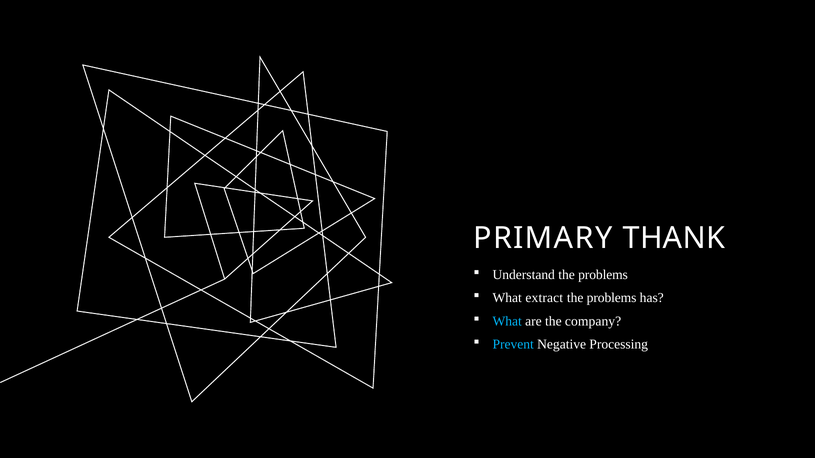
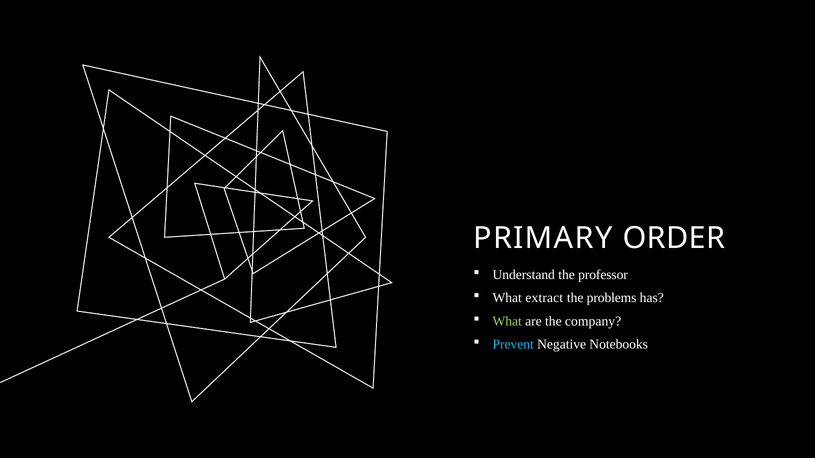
THANK: THANK -> ORDER
Understand the problems: problems -> professor
What at (507, 321) colour: light blue -> light green
Processing: Processing -> Notebooks
